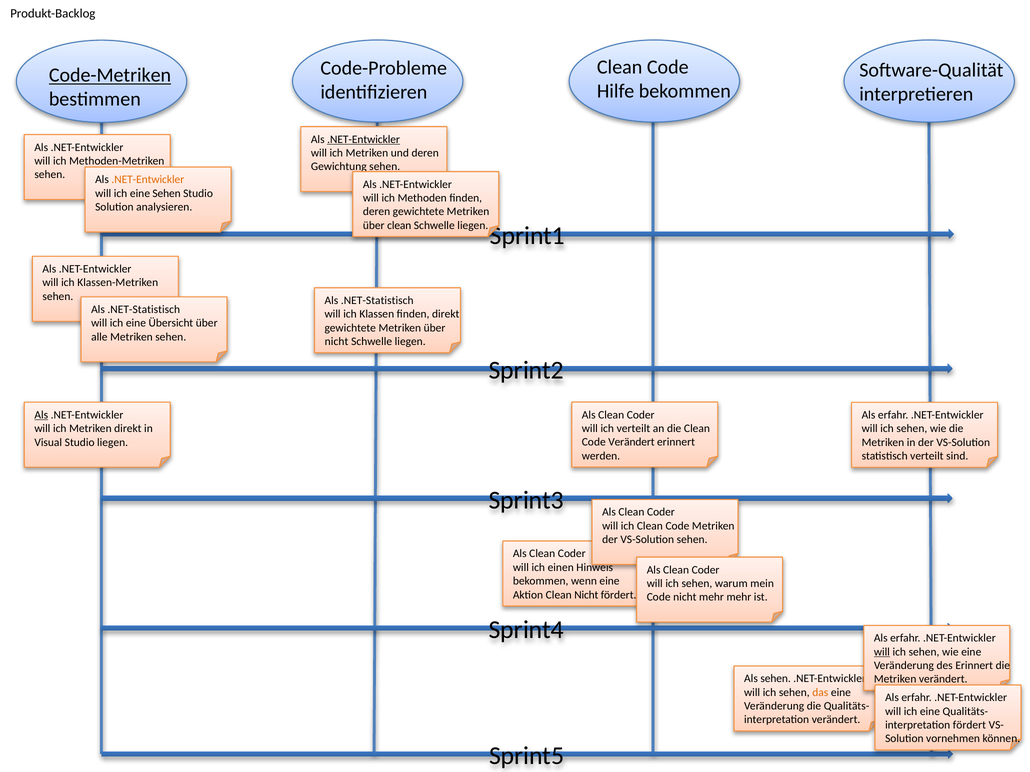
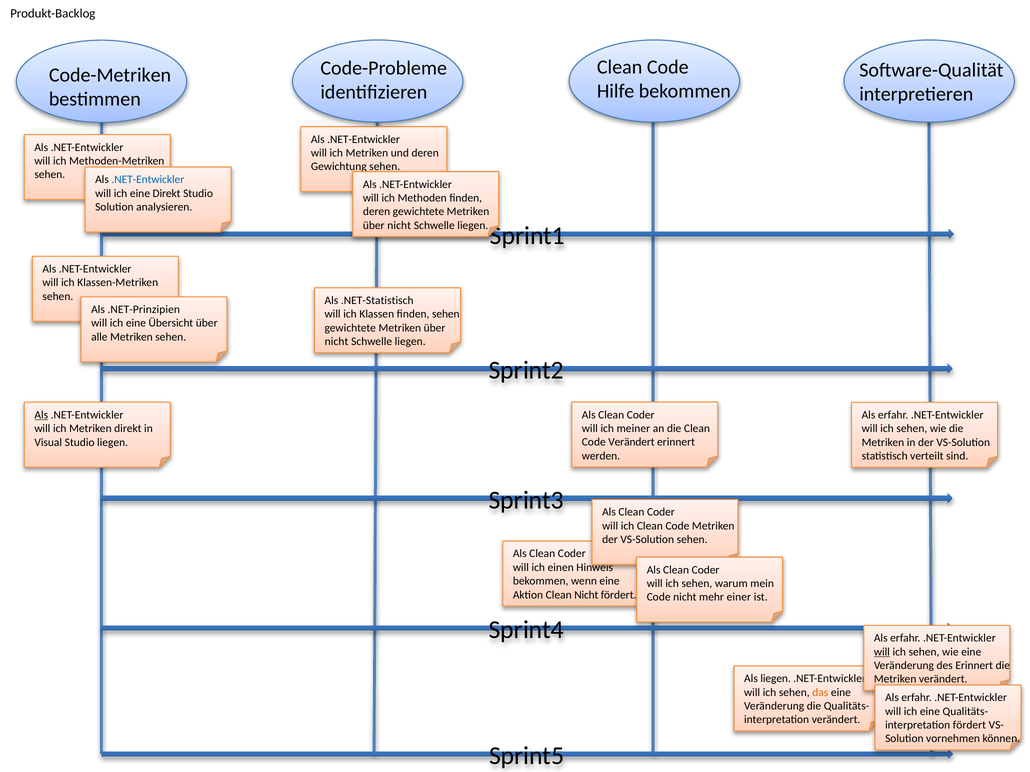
Code-Metriken underline: present -> none
.NET-Entwickler at (364, 139) underline: present -> none
.NET-Entwickler at (148, 180) colour: orange -> blue
eine Sehen: Sehen -> Direkt
clean at (399, 226): clean -> nicht
.NET-Statistisch at (144, 310): .NET-Statistisch -> .NET-Prinzipien
finden direkt: direkt -> sehen
ich verteilt: verteilt -> meiner
mehr mehr: mehr -> einer
Als sehen: sehen -> liegen
